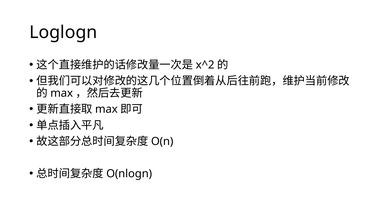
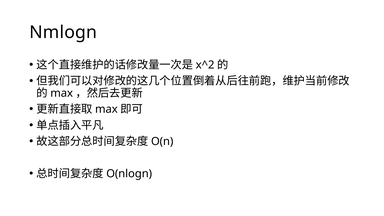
Loglogn: Loglogn -> Nmlogn
